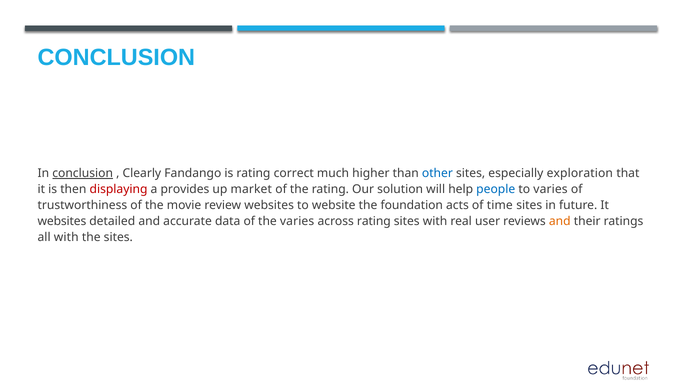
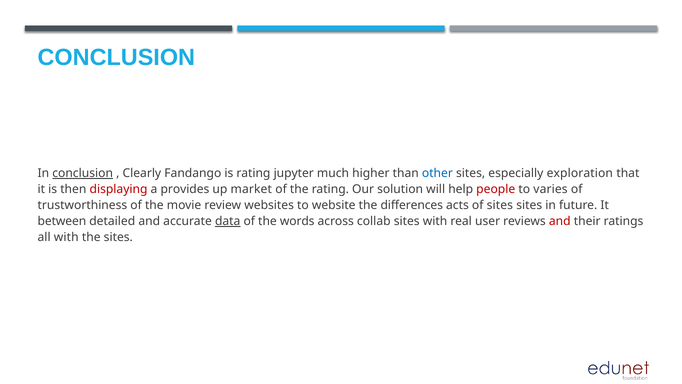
correct: correct -> jupyter
people colour: blue -> red
foundation: foundation -> differences
of time: time -> sites
websites at (62, 221): websites -> between
data underline: none -> present
the varies: varies -> words
across rating: rating -> collab
and at (560, 221) colour: orange -> red
